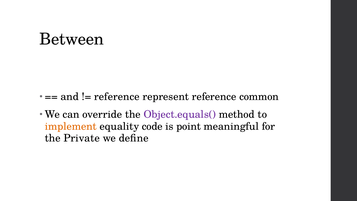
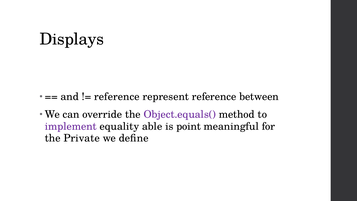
Between: Between -> Displays
common: common -> between
implement colour: orange -> purple
code: code -> able
